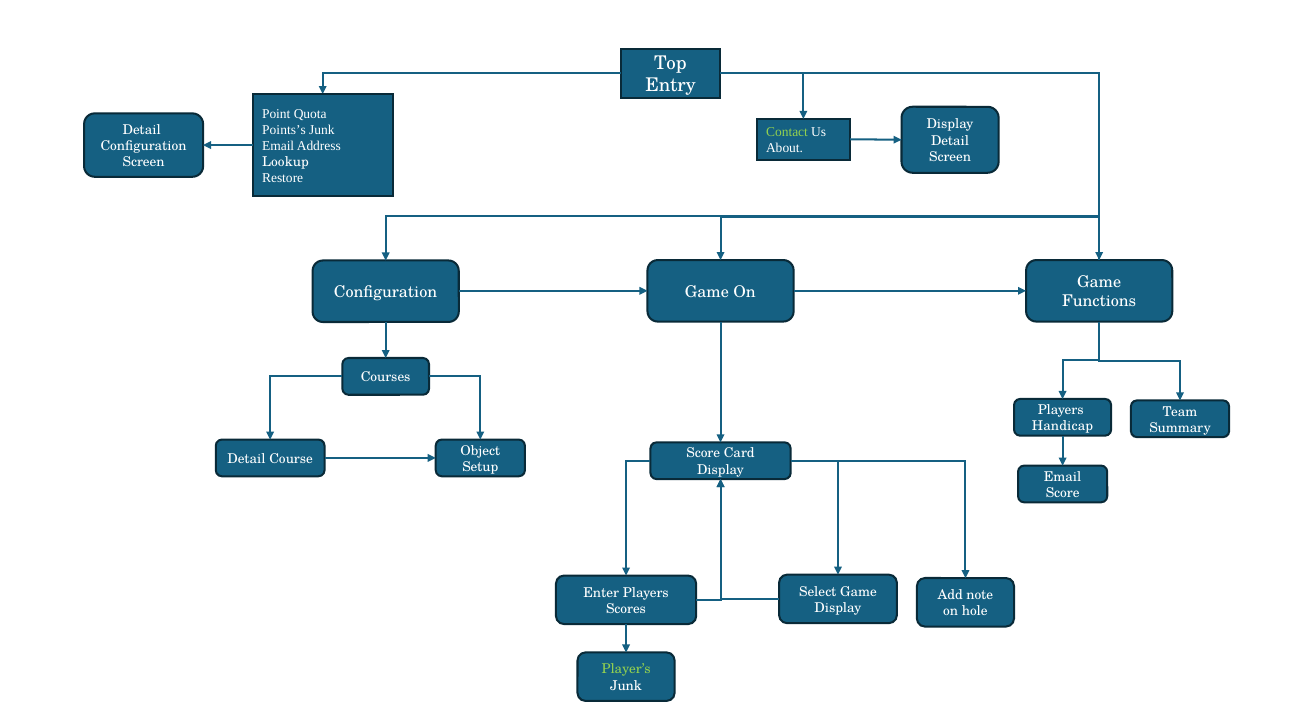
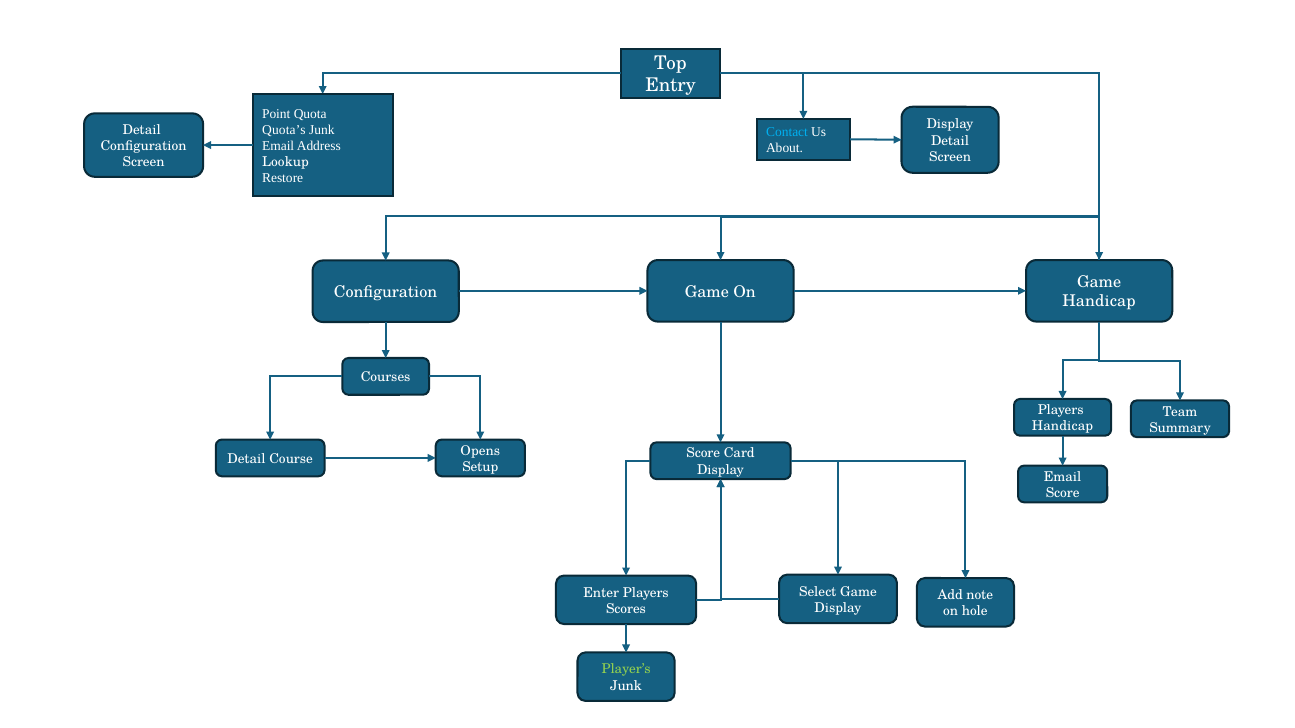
Points’s: Points’s -> Quota’s
Contact colour: light green -> light blue
Functions at (1099, 302): Functions -> Handicap
Object: Object -> Opens
